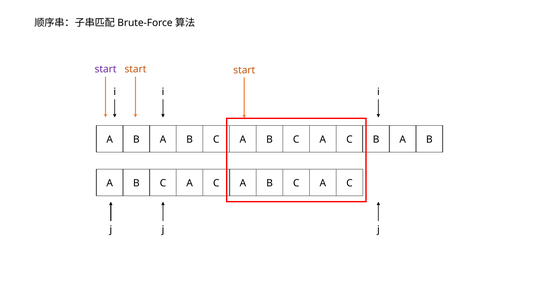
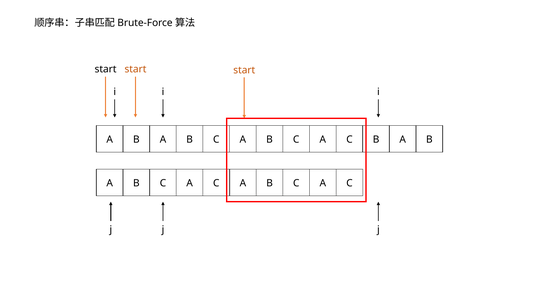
start at (106, 69) colour: purple -> black
